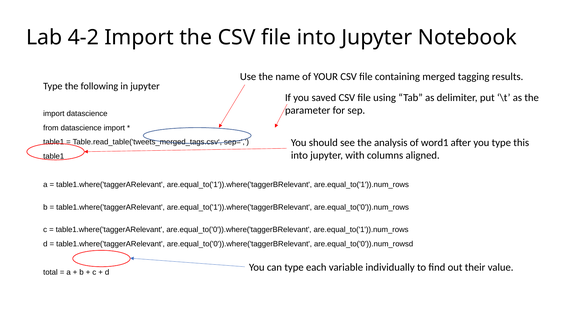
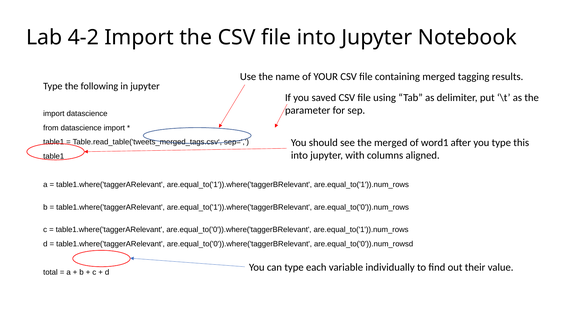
the analysis: analysis -> merged
